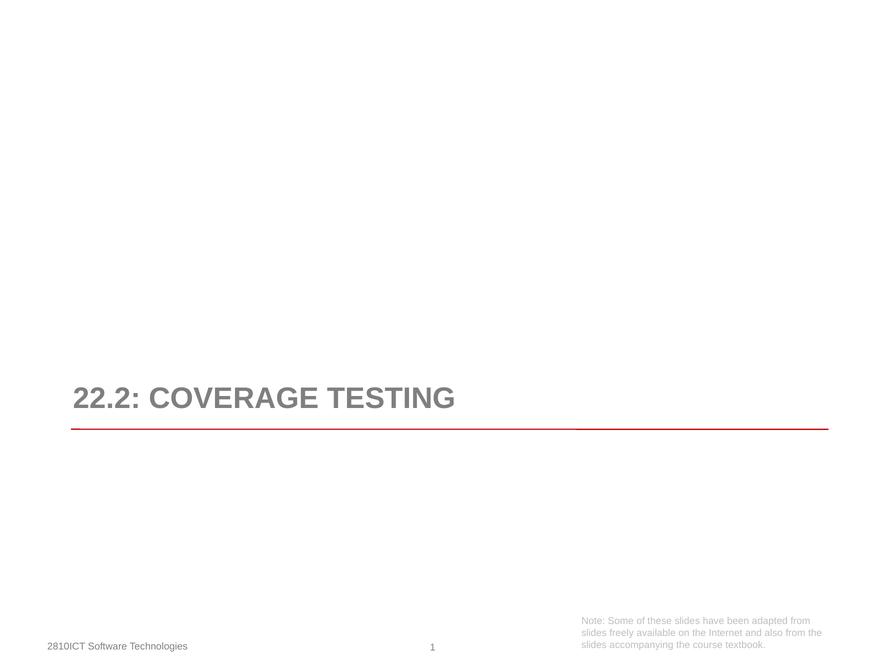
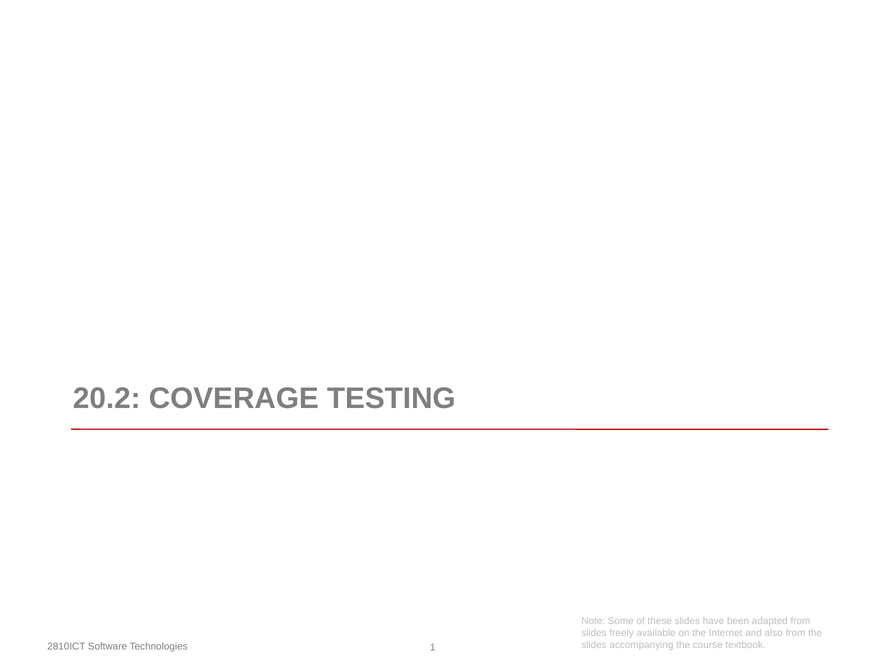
22.2: 22.2 -> 20.2
